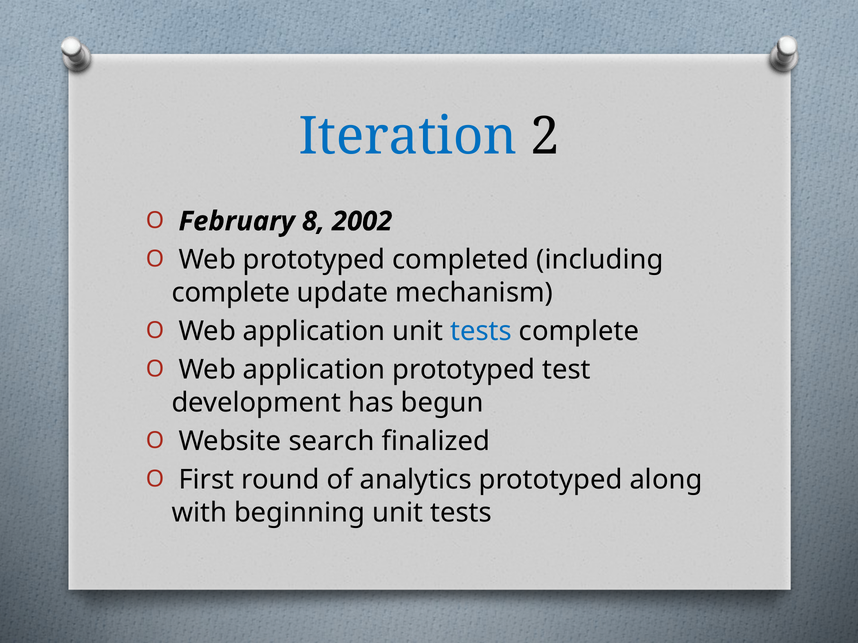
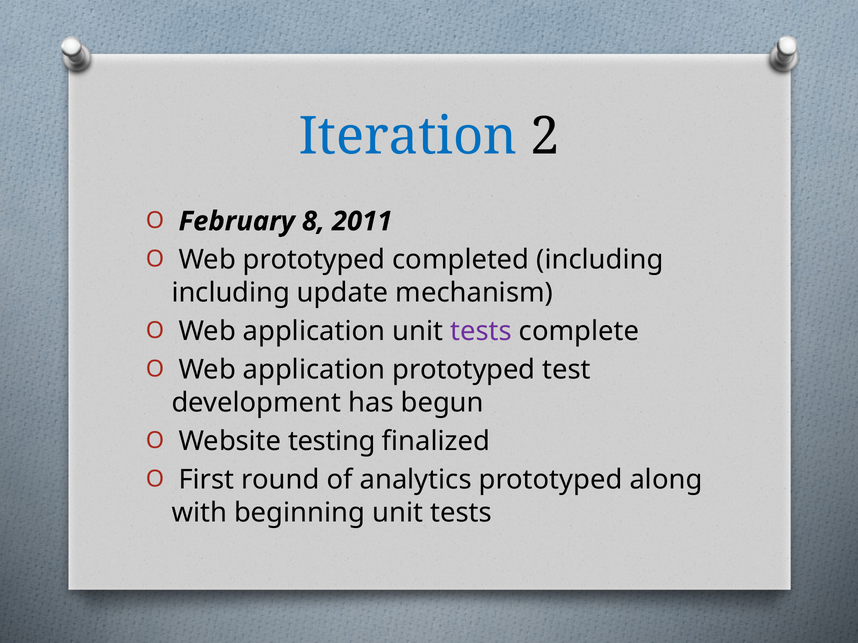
2002: 2002 -> 2011
complete at (231, 293): complete -> including
tests at (481, 332) colour: blue -> purple
search: search -> testing
